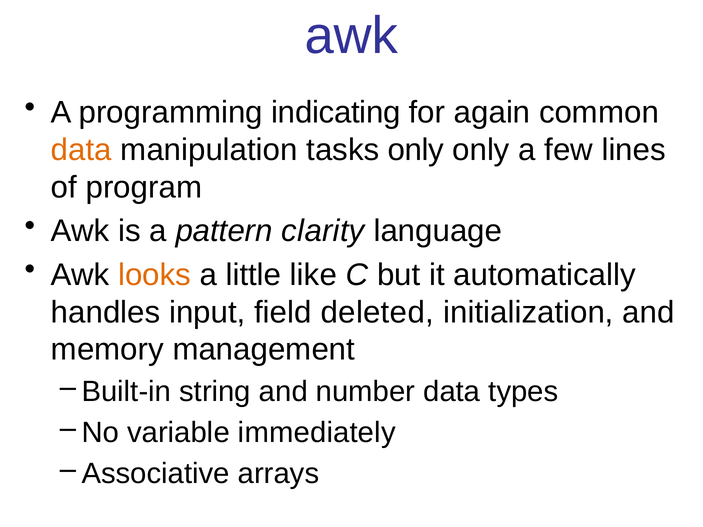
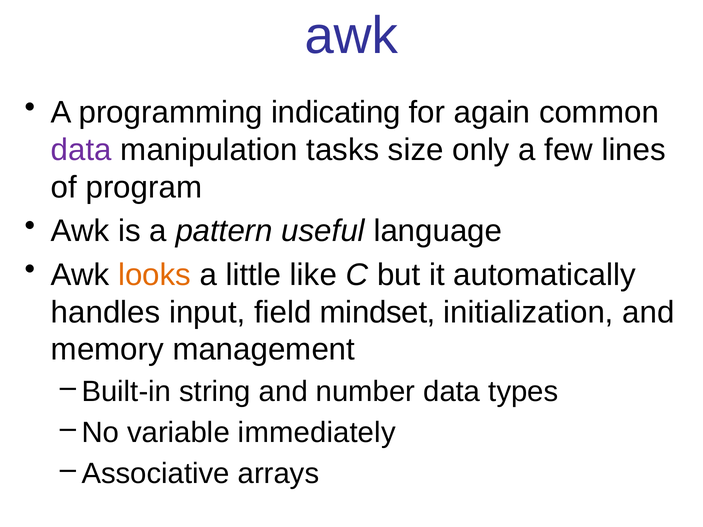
data at (81, 150) colour: orange -> purple
tasks only: only -> size
clarity: clarity -> useful
deleted: deleted -> mindset
